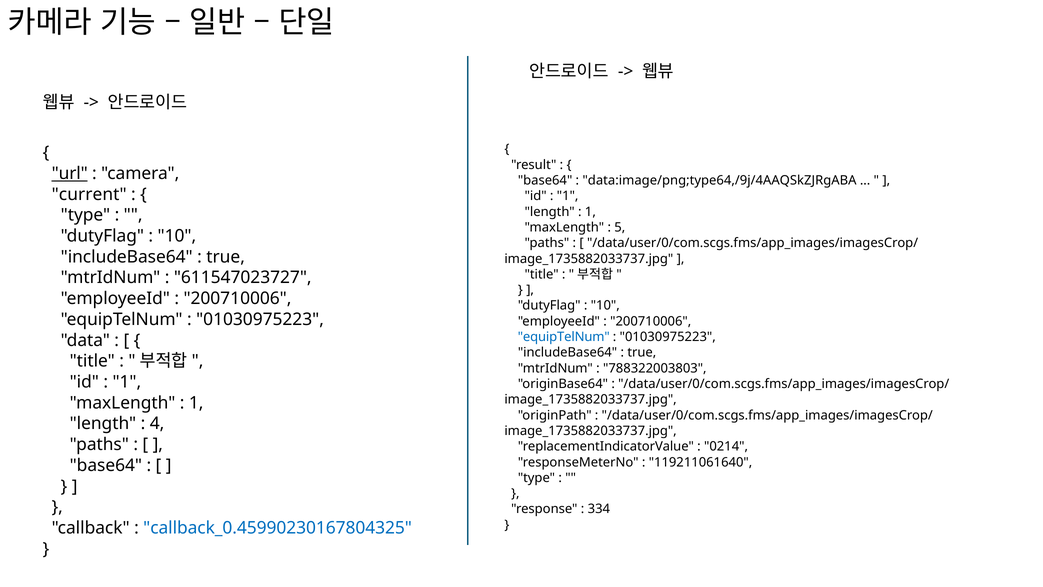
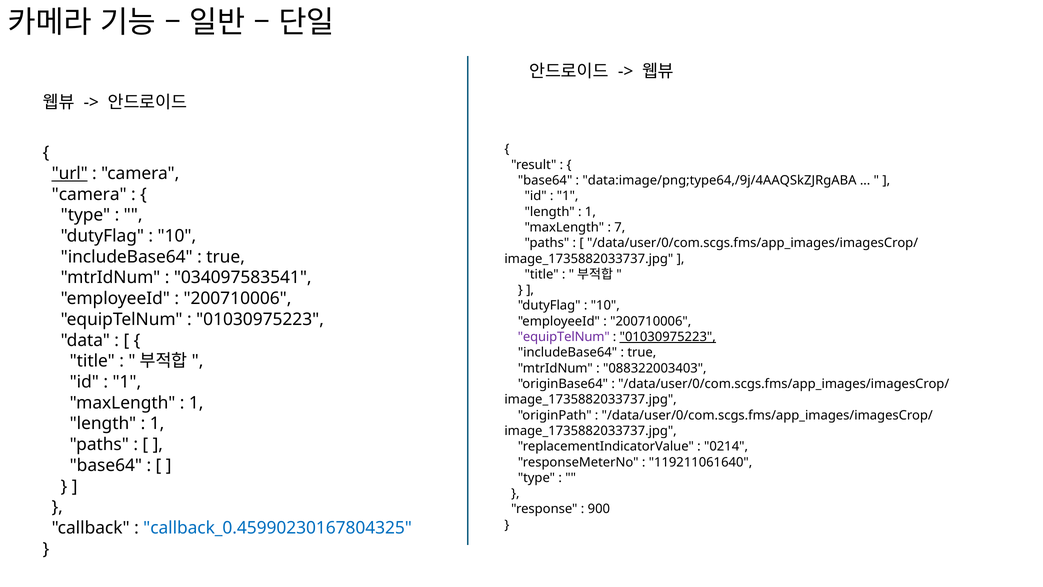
current at (89, 194): current -> camera
5: 5 -> 7
611547023727: 611547023727 -> 034097583541
equipTelNum at (564, 337) colour: blue -> purple
01030975223 at (668, 337) underline: none -> present
788322003803: 788322003803 -> 088322003403
4 at (157, 424): 4 -> 1
334: 334 -> 900
